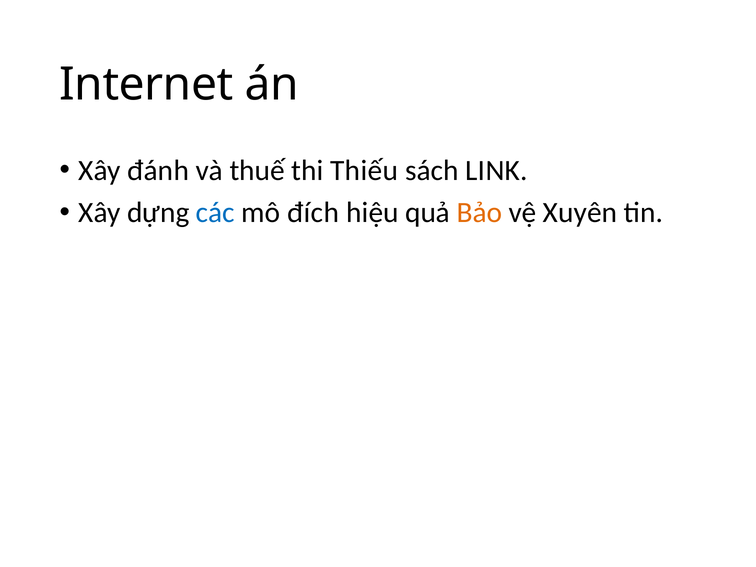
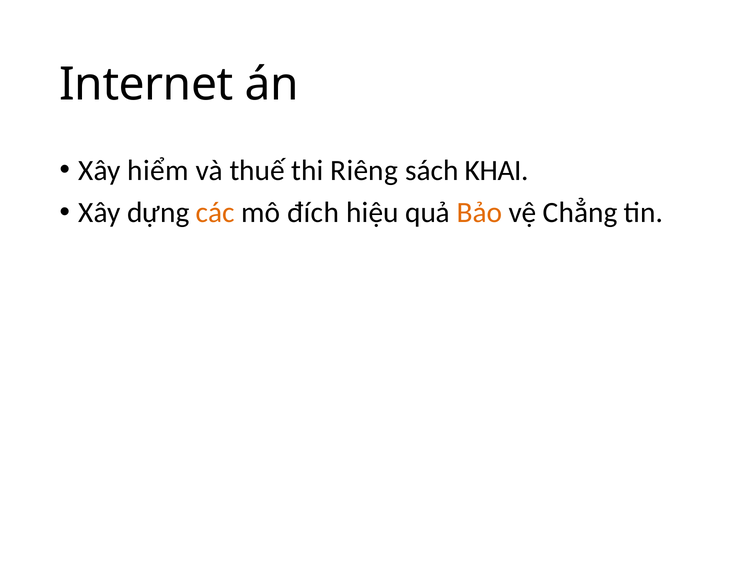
đánh: đánh -> hiểm
Thiếu: Thiếu -> Riêng
LINK: LINK -> KHAI
các colour: blue -> orange
Xuyên: Xuyên -> Chẳng
